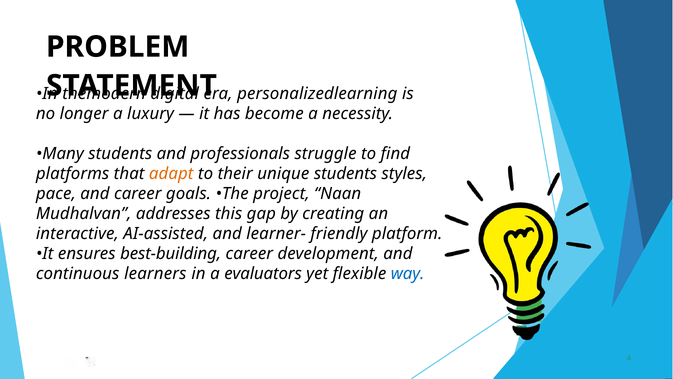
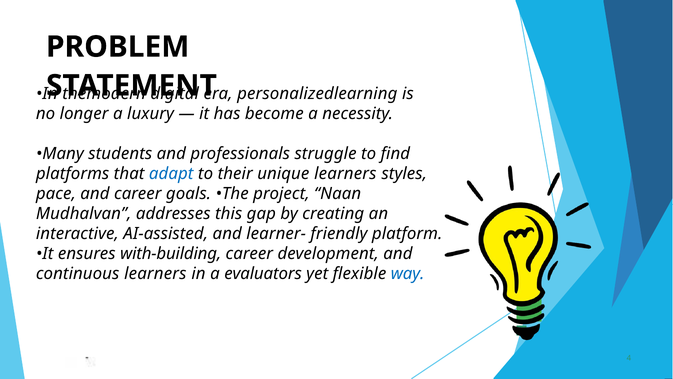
adapt colour: orange -> blue
unique students: students -> learners
best-building: best-building -> with-building
